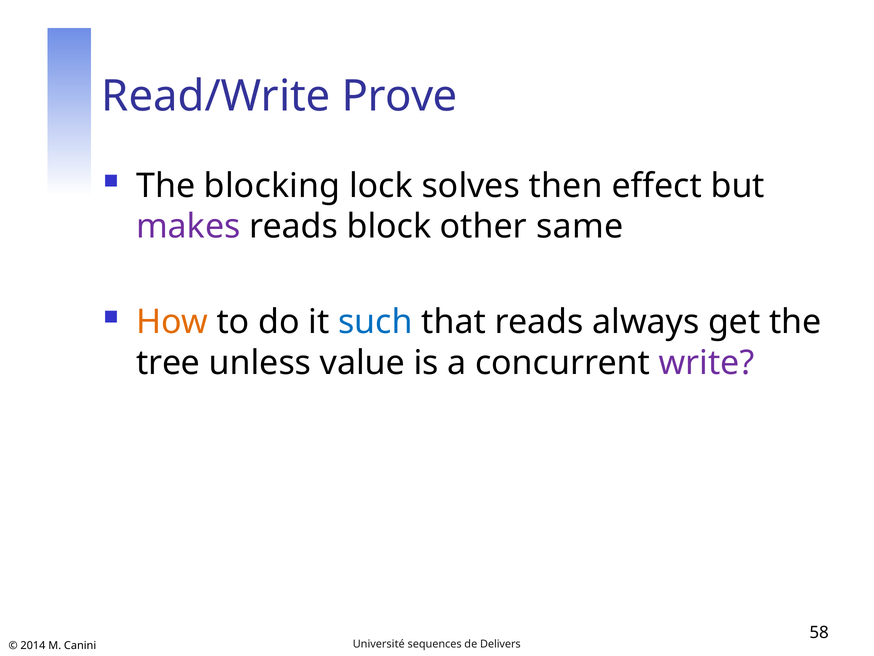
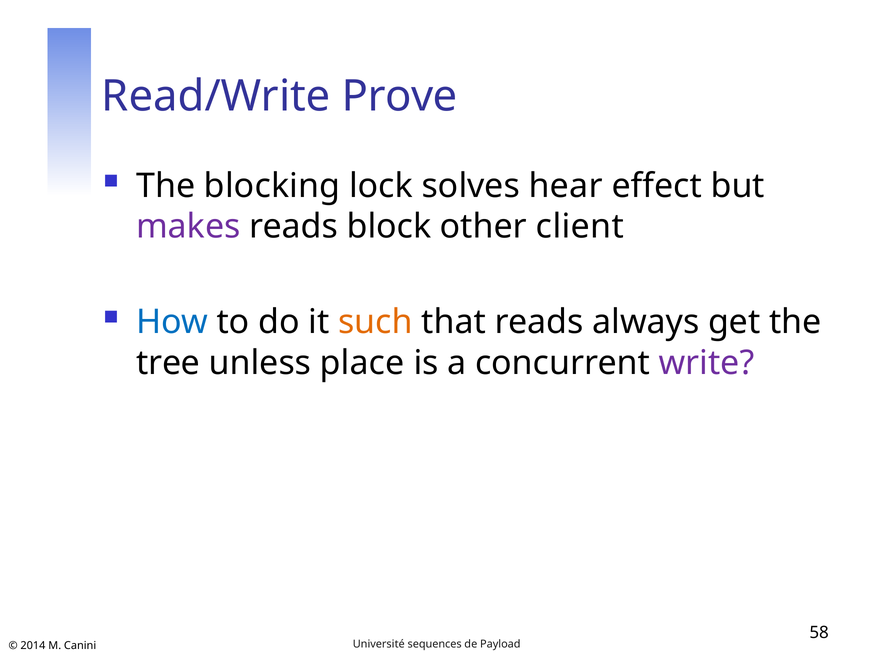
then: then -> hear
same: same -> client
How colour: orange -> blue
such colour: blue -> orange
value: value -> place
Delivers: Delivers -> Payload
